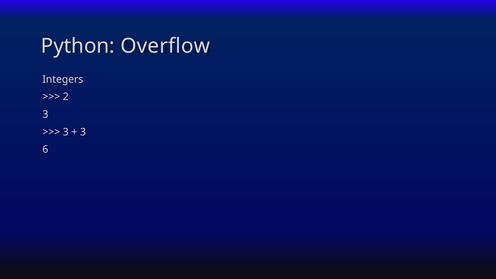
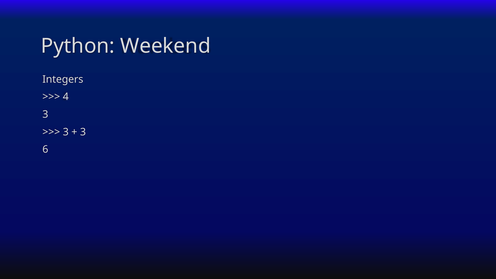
Overflow: Overflow -> Weekend
2: 2 -> 4
